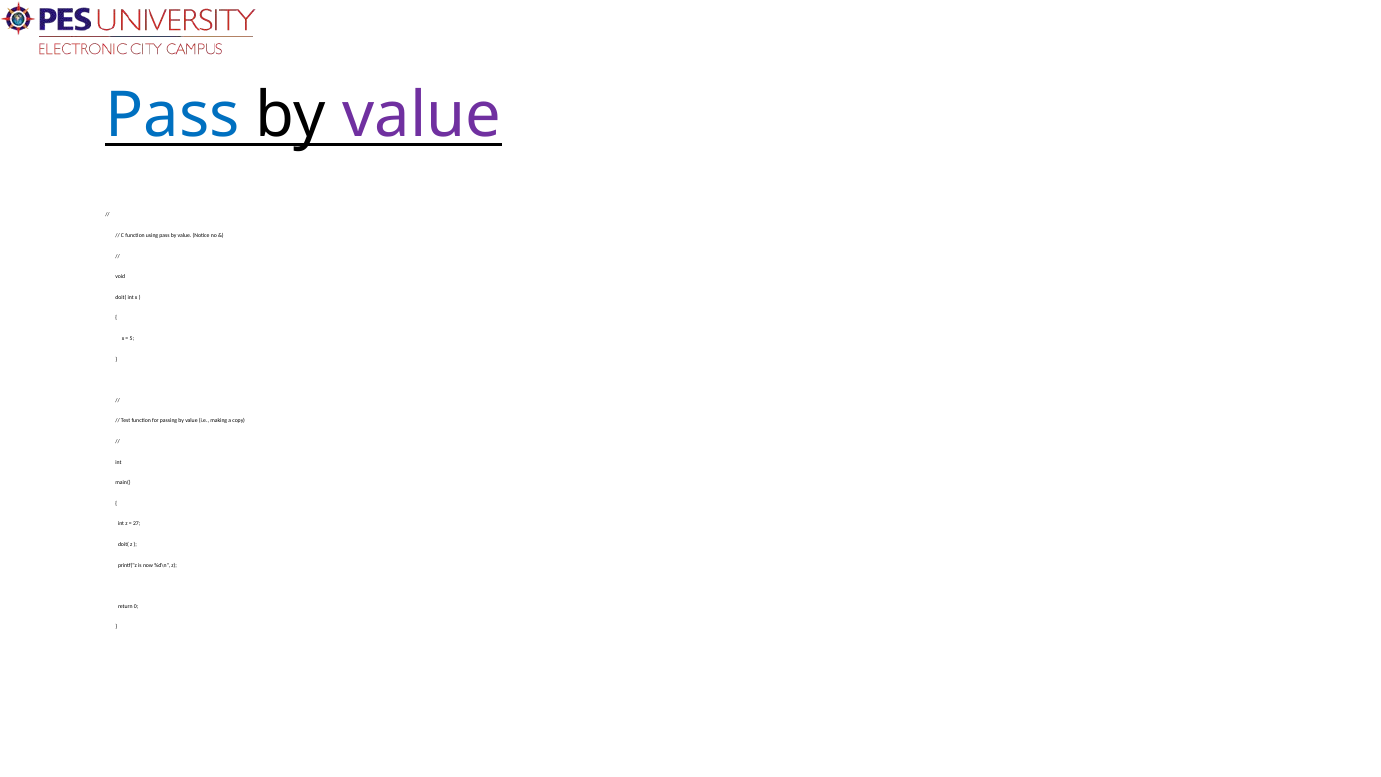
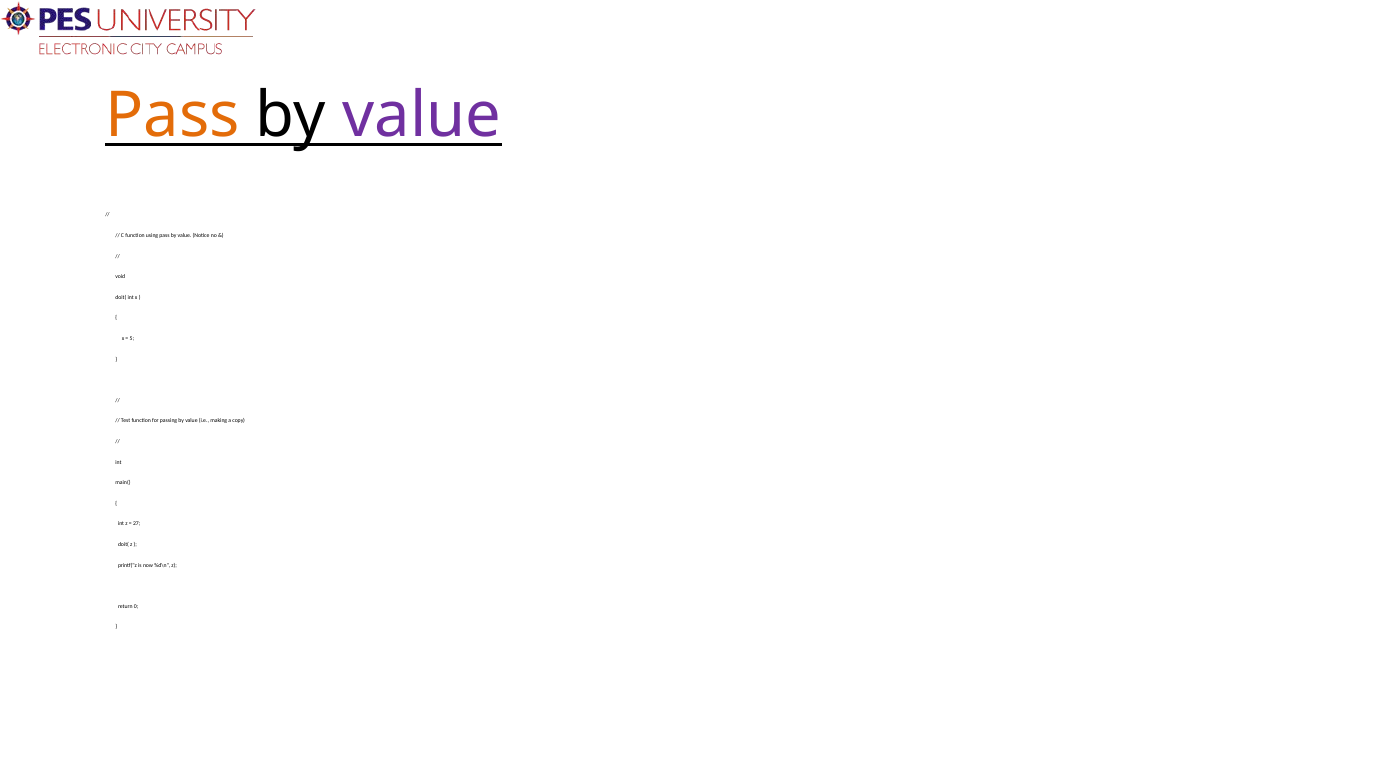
Pass at (172, 116) colour: blue -> orange
